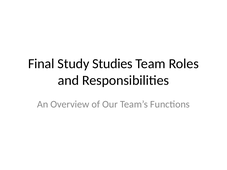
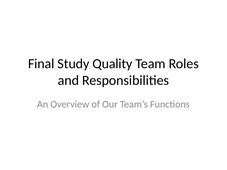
Studies: Studies -> Quality
